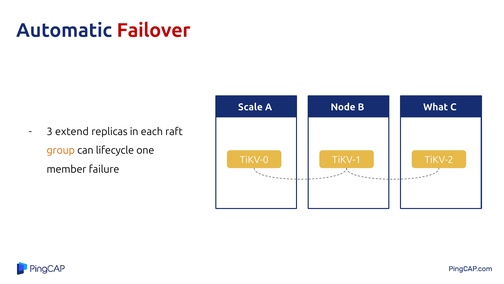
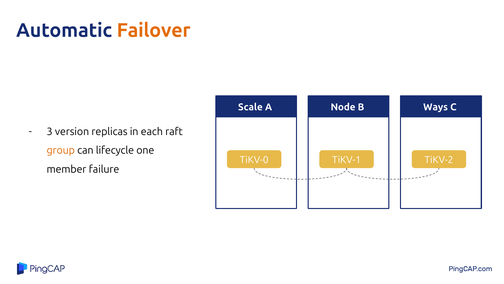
Failover colour: red -> orange
What: What -> Ways
extend: extend -> version
